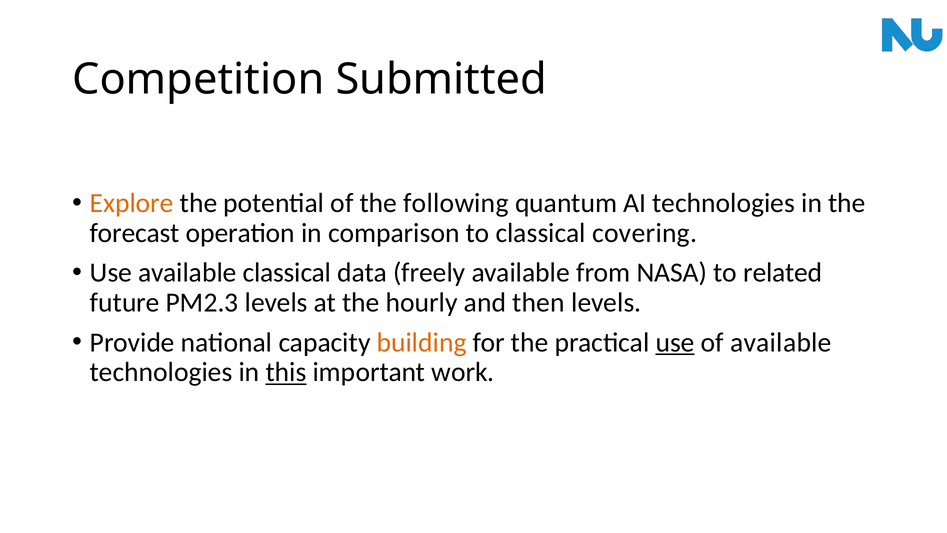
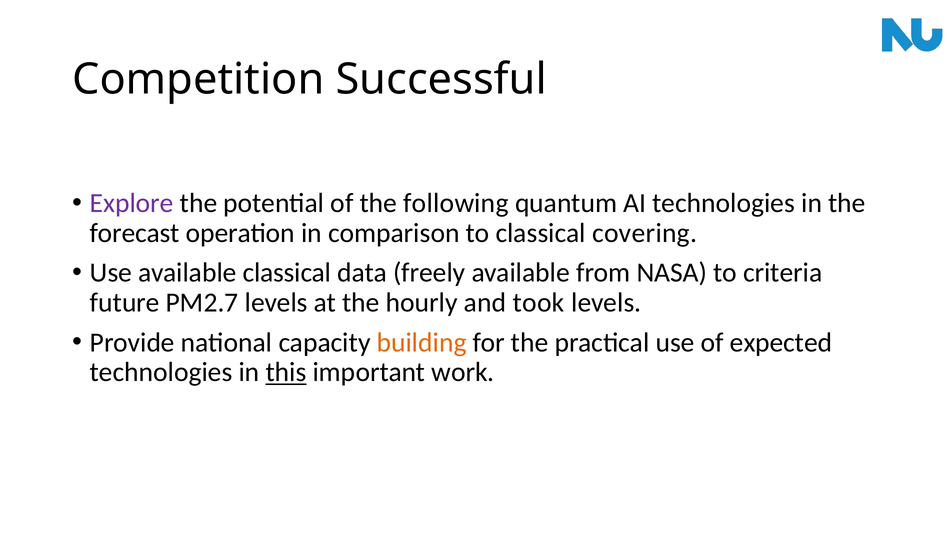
Submitted: Submitted -> Successful
Explore colour: orange -> purple
related: related -> criteria
PM2.3: PM2.3 -> PM2.7
then: then -> took
use at (675, 342) underline: present -> none
of available: available -> expected
